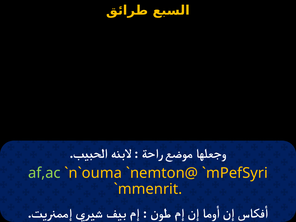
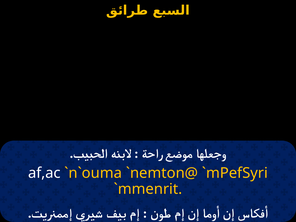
af,ac colour: light green -> white
